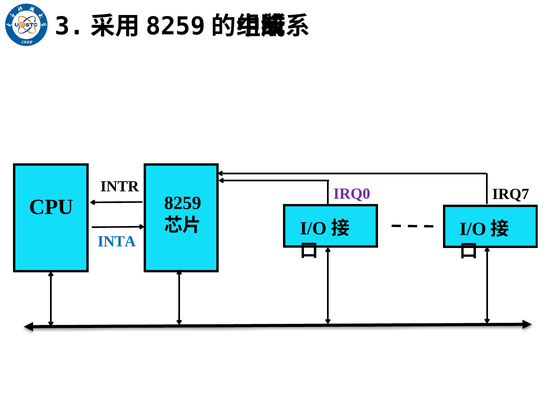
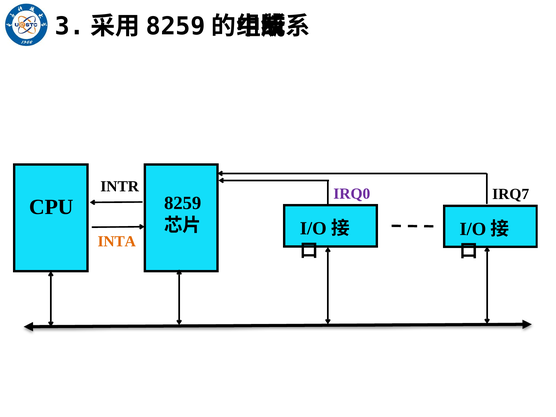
INTA colour: blue -> orange
